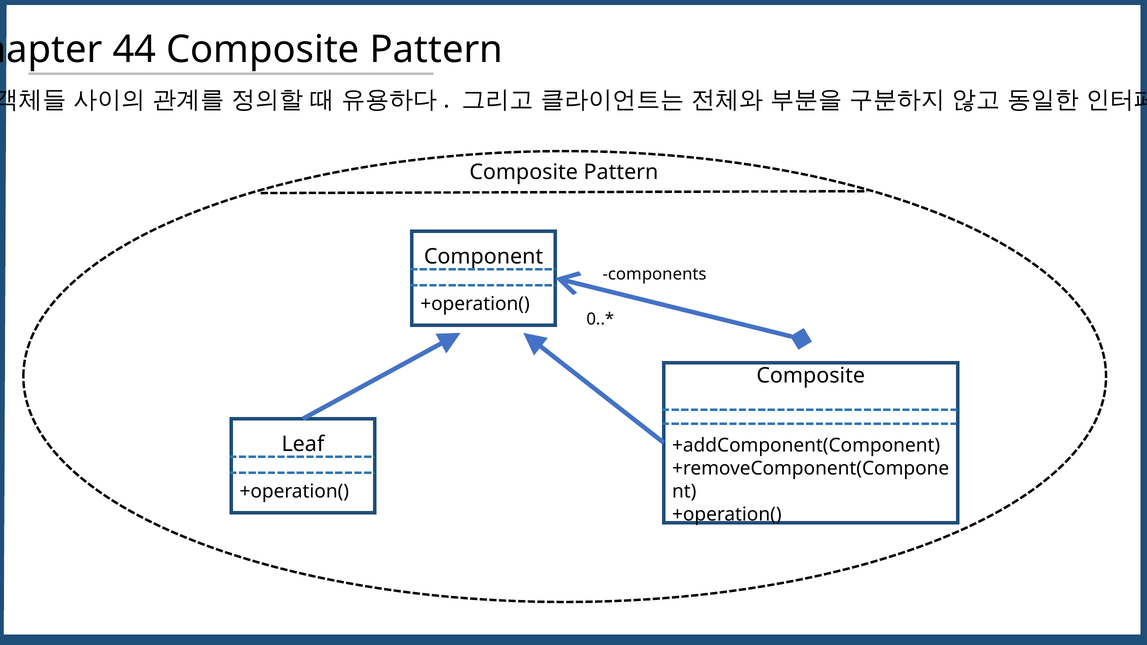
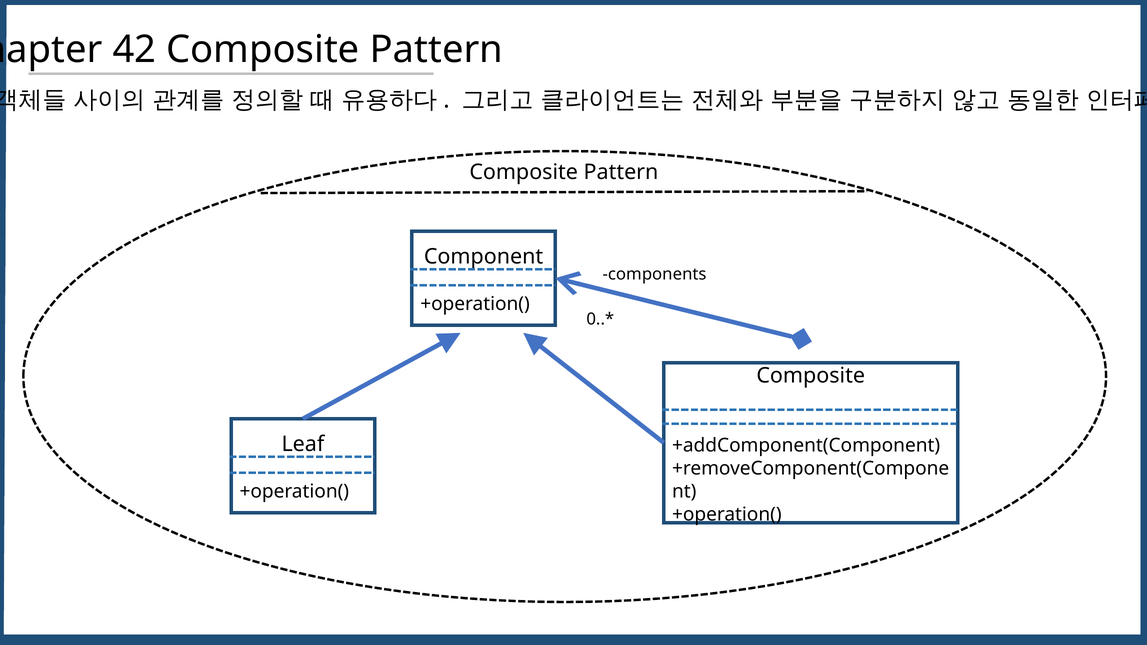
44: 44 -> 42
